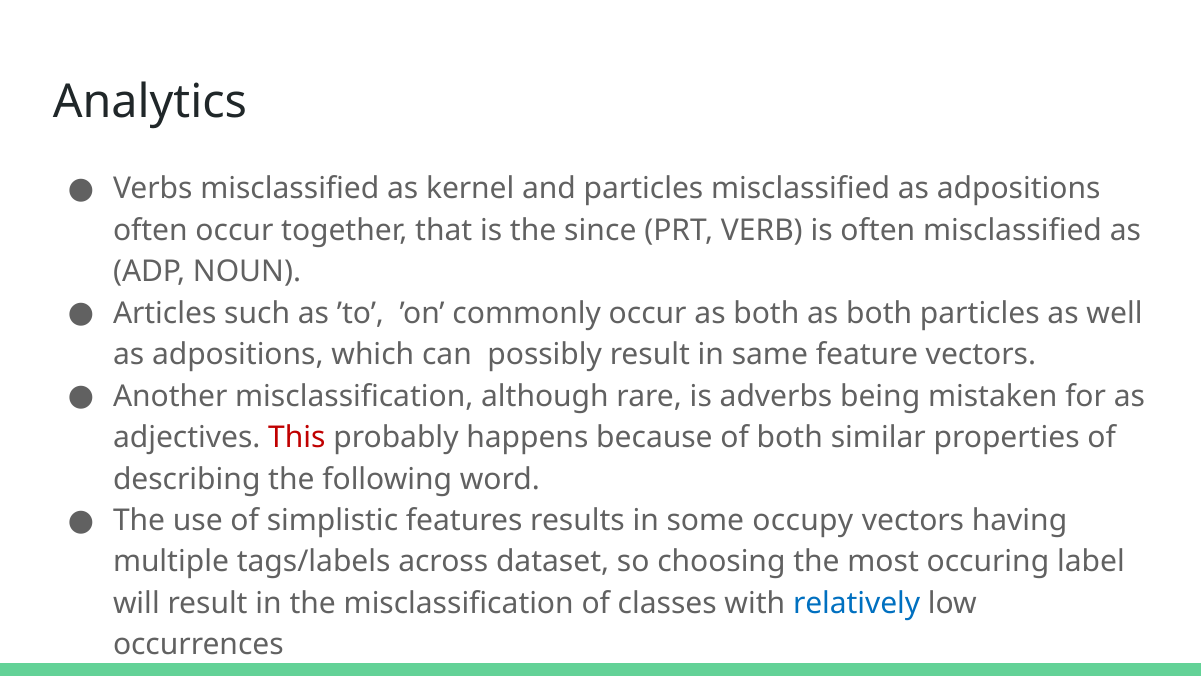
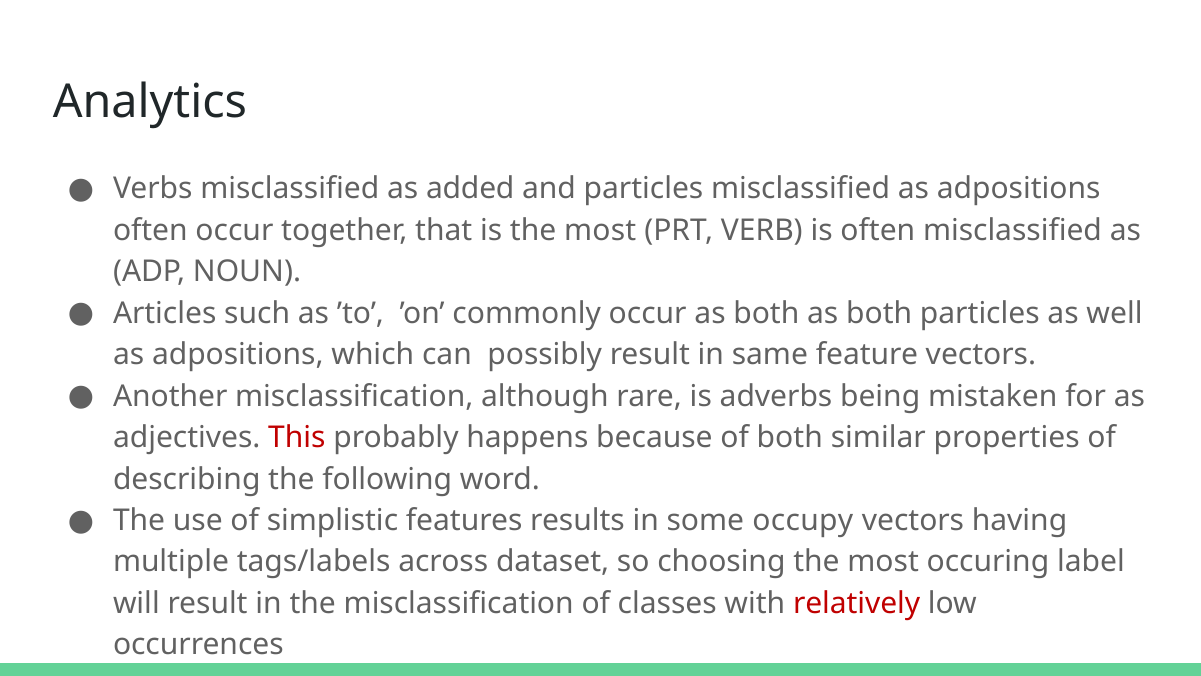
kernel: kernel -> added
is the since: since -> most
relatively colour: blue -> red
